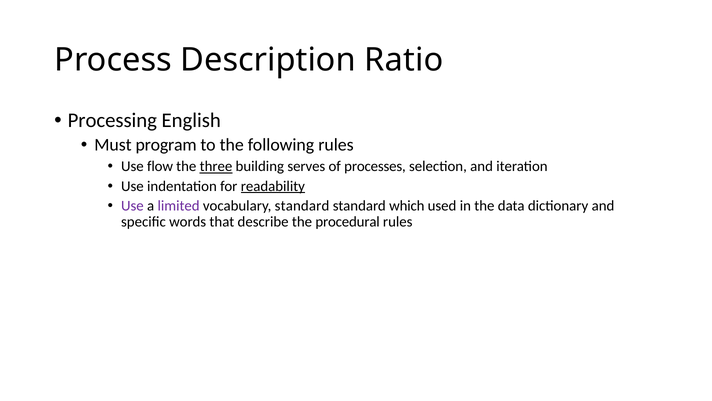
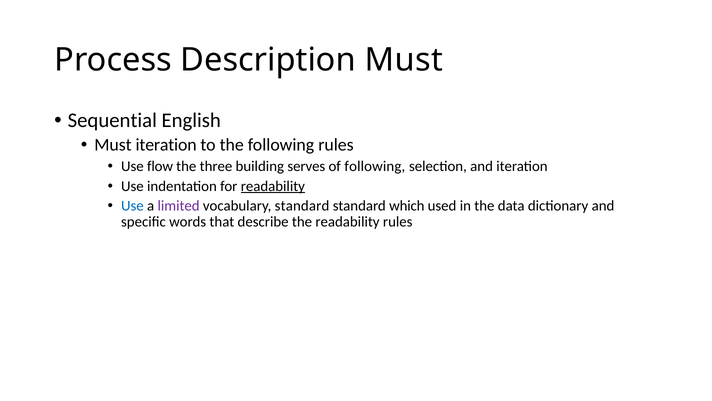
Description Ratio: Ratio -> Must
Processing: Processing -> Sequential
Must program: program -> iteration
three underline: present -> none
of processes: processes -> following
Use at (132, 206) colour: purple -> blue
the procedural: procedural -> readability
